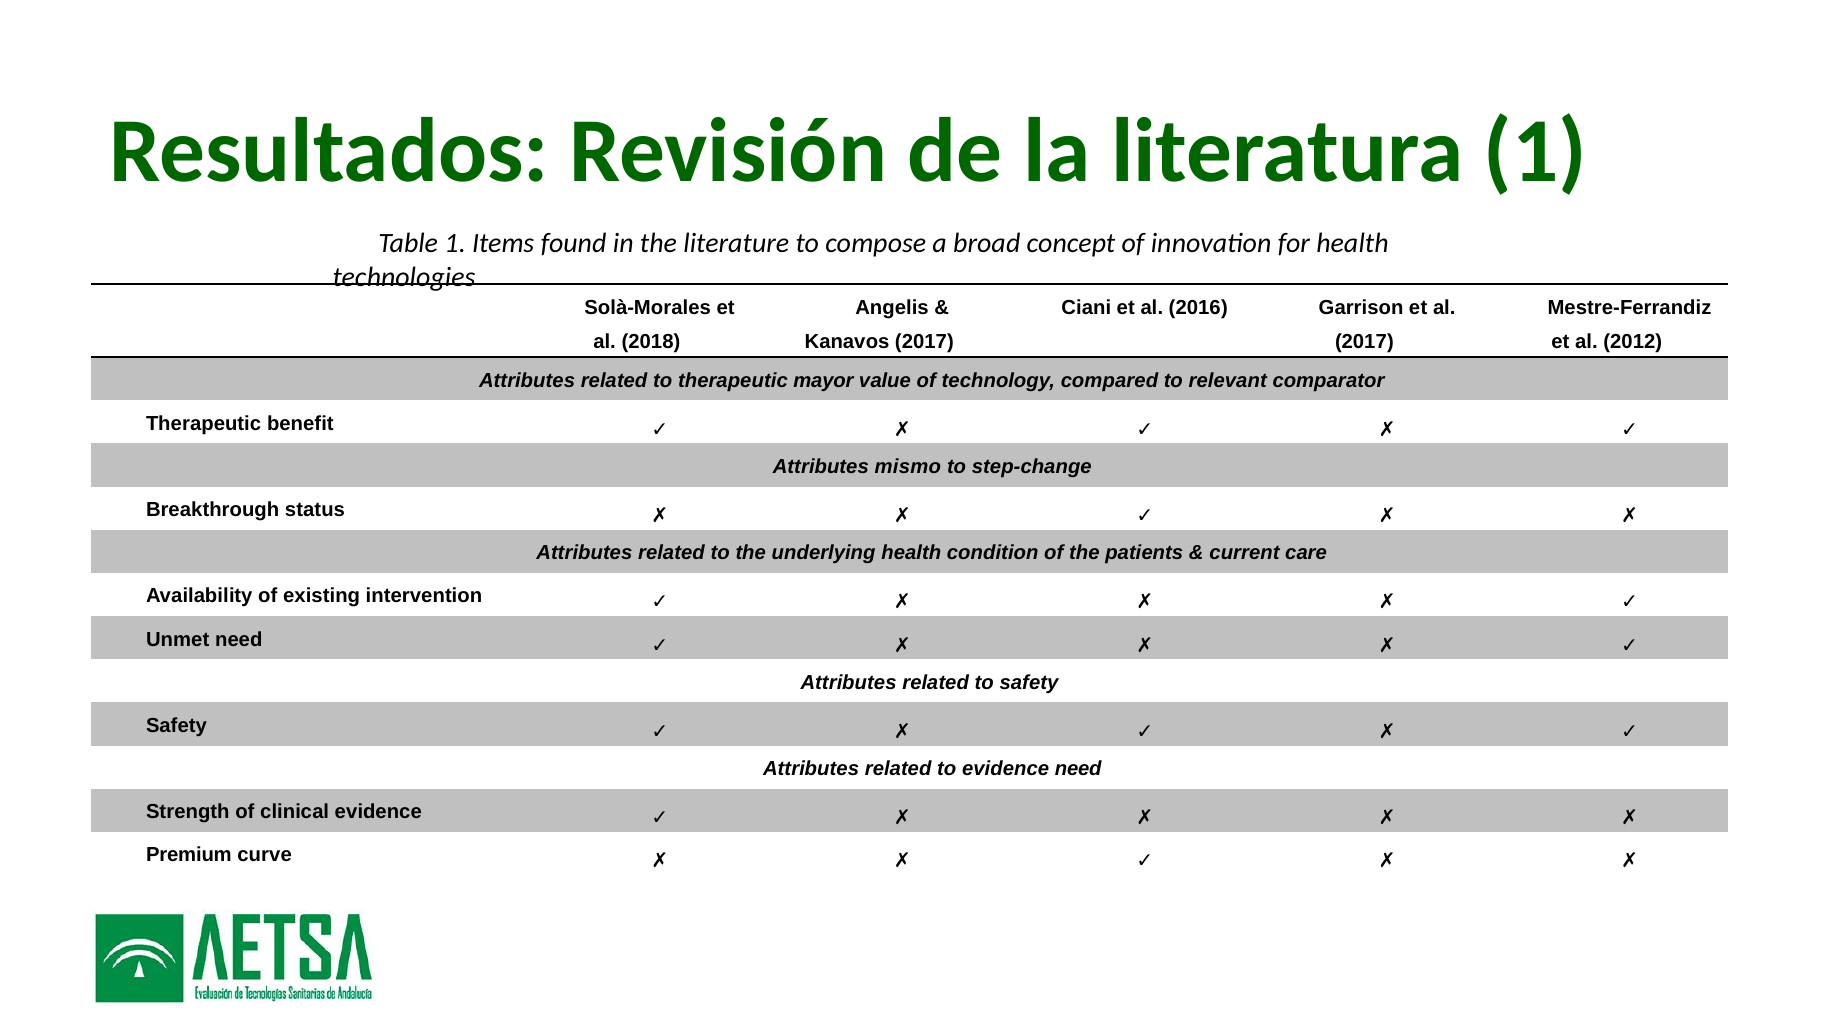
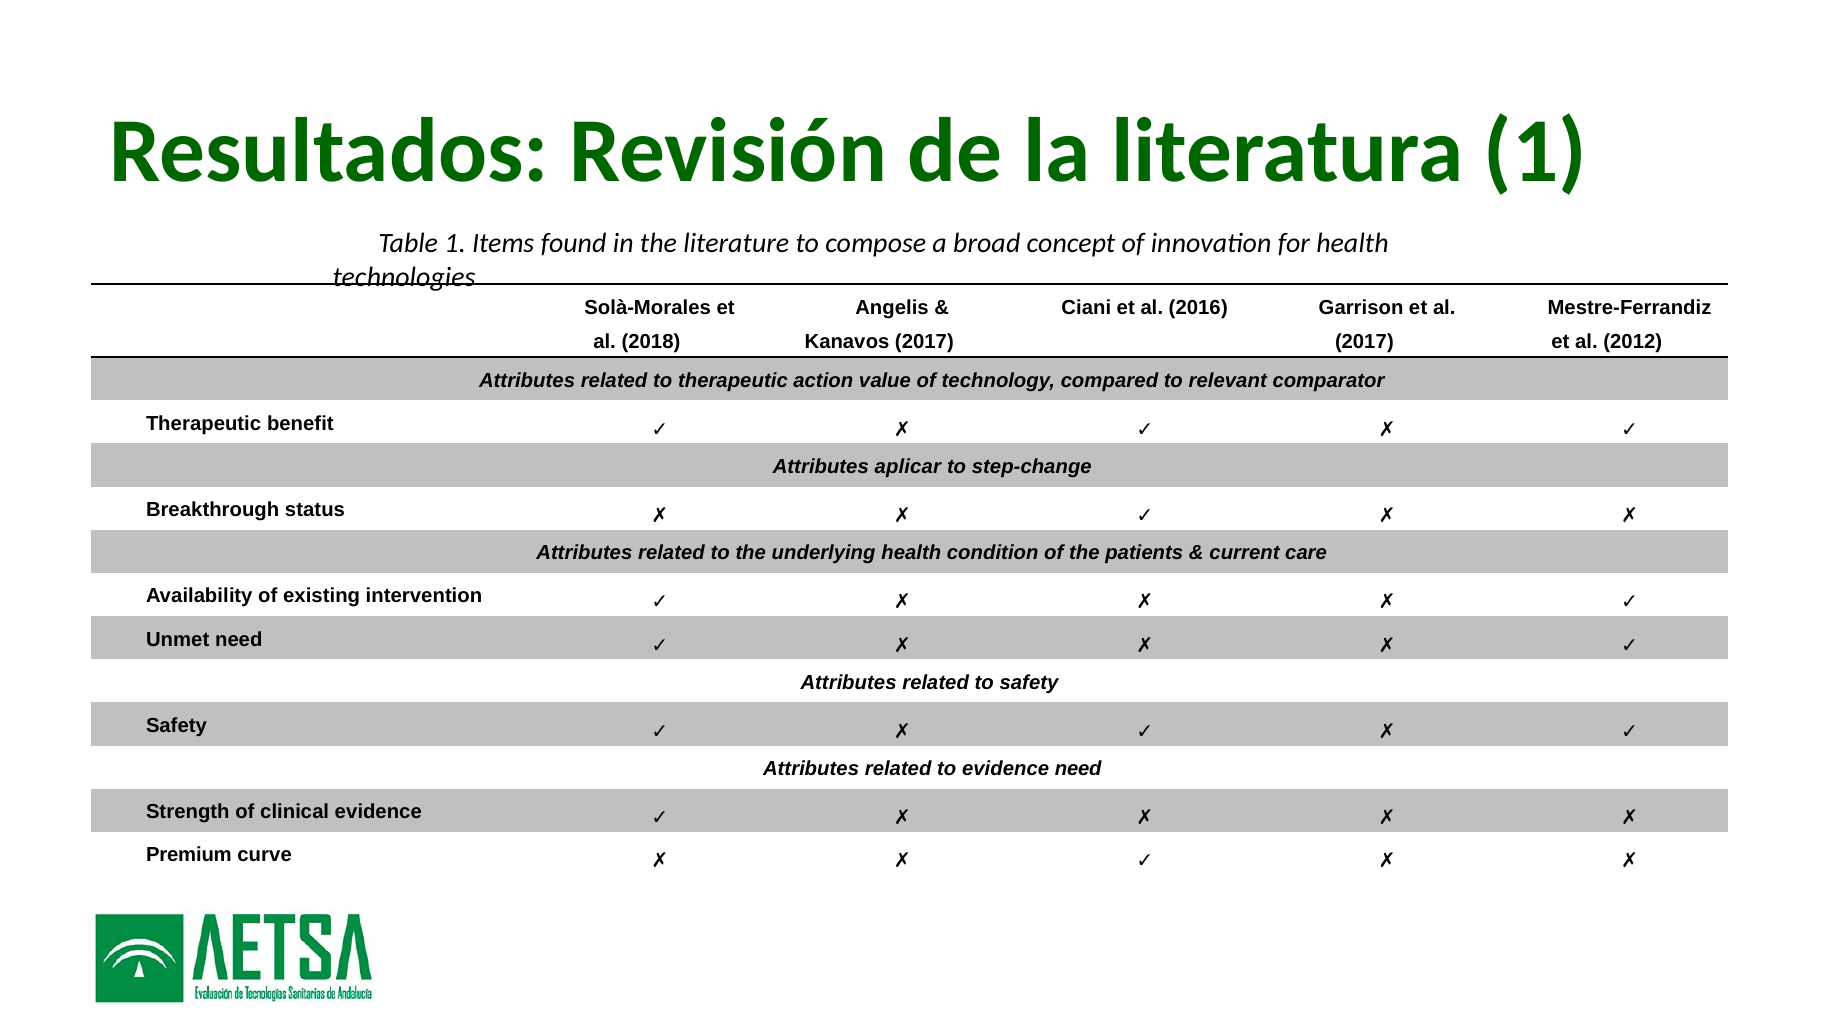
mayor: mayor -> action
mismo: mismo -> aplicar
